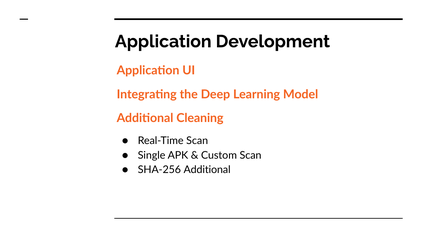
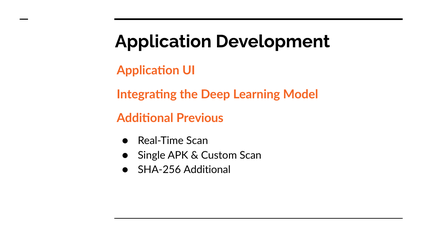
Cleaning: Cleaning -> Previous
